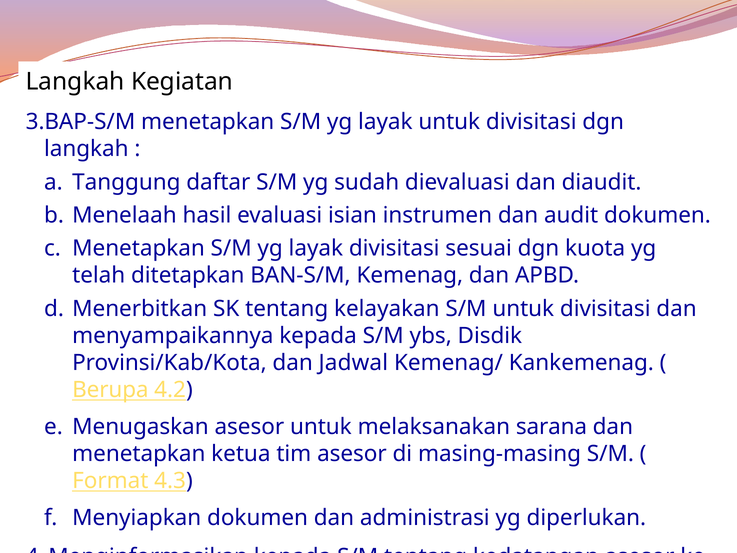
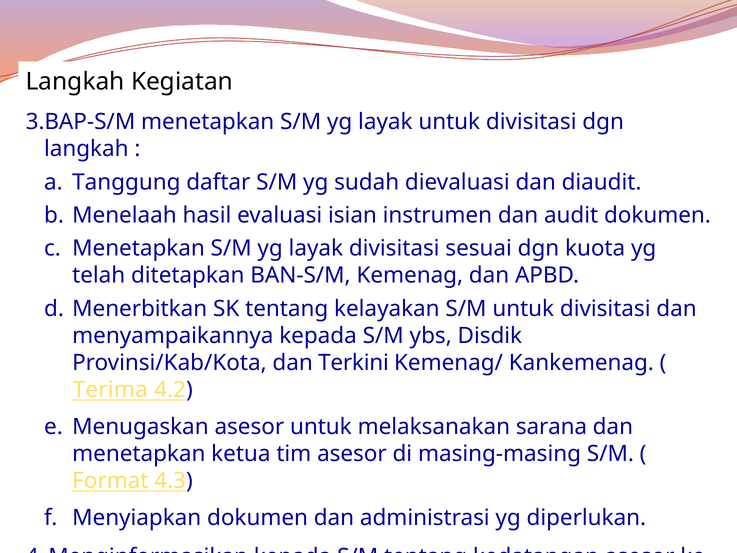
Jadwal: Jadwal -> Terkini
Berupa: Berupa -> Terima
